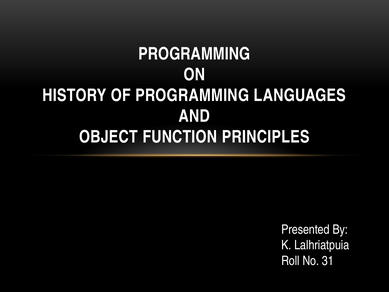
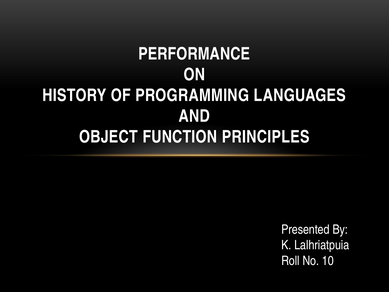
PROGRAMMING at (194, 54): PROGRAMMING -> PERFORMANCE
31: 31 -> 10
